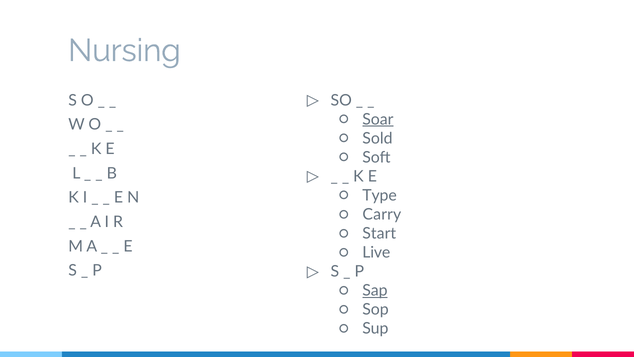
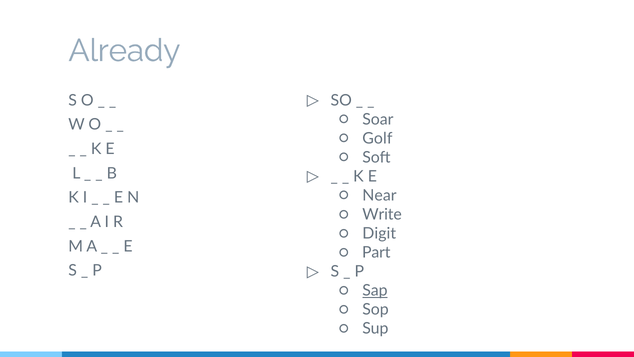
Nursing: Nursing -> Already
Soar underline: present -> none
Sold: Sold -> Golf
Type: Type -> Near
Carry: Carry -> Write
Start: Start -> Digit
Live: Live -> Part
